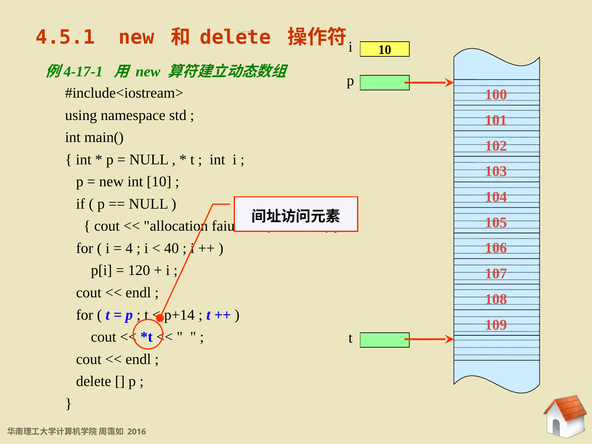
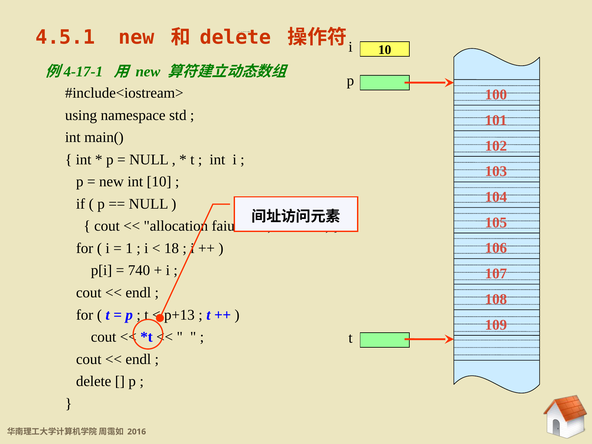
4 at (129, 248): 4 -> 1
40: 40 -> 18
120: 120 -> 740
p+14: p+14 -> p+13
